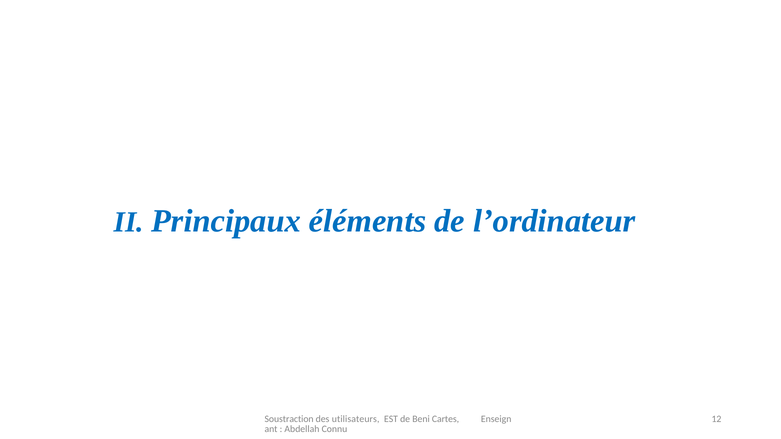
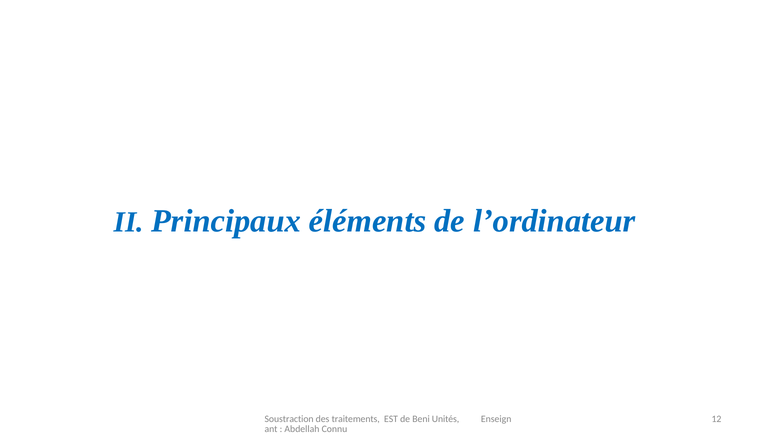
utilisateurs: utilisateurs -> traitements
Cartes: Cartes -> Unités
